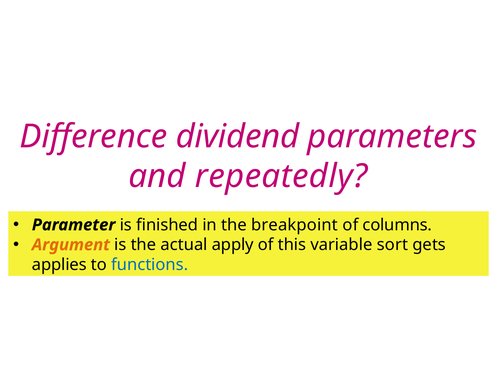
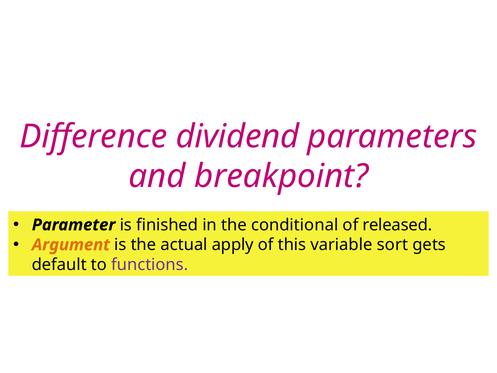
repeatedly: repeatedly -> breakpoint
breakpoint: breakpoint -> conditional
columns: columns -> released
applies: applies -> default
functions colour: blue -> purple
